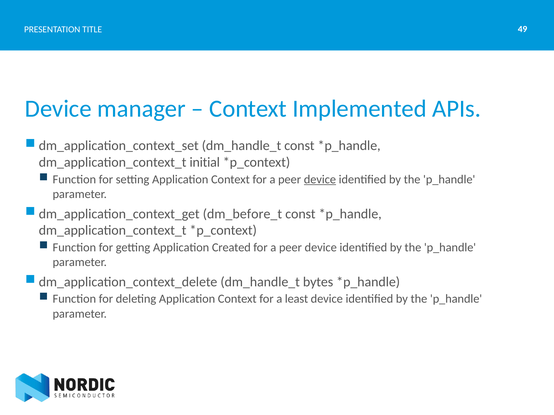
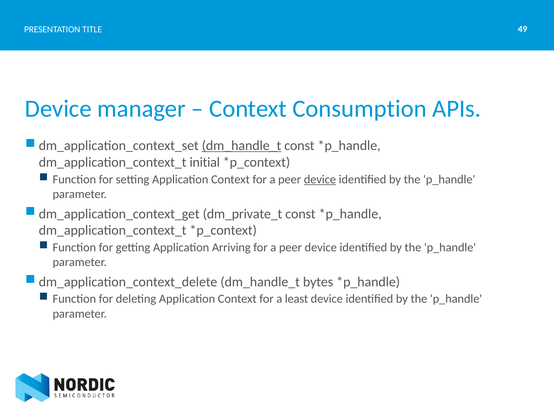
Implemented: Implemented -> Consumption
dm_handle_t at (241, 146) underline: none -> present
dm_before_t: dm_before_t -> dm_private_t
Created: Created -> Arriving
